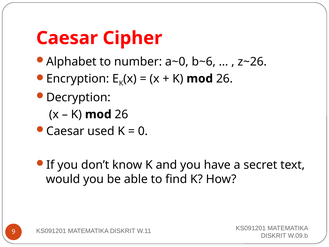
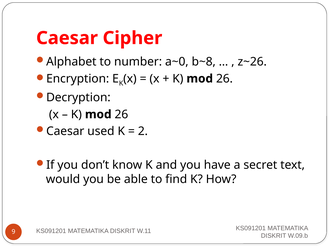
b~6: b~6 -> b~8
0: 0 -> 2
